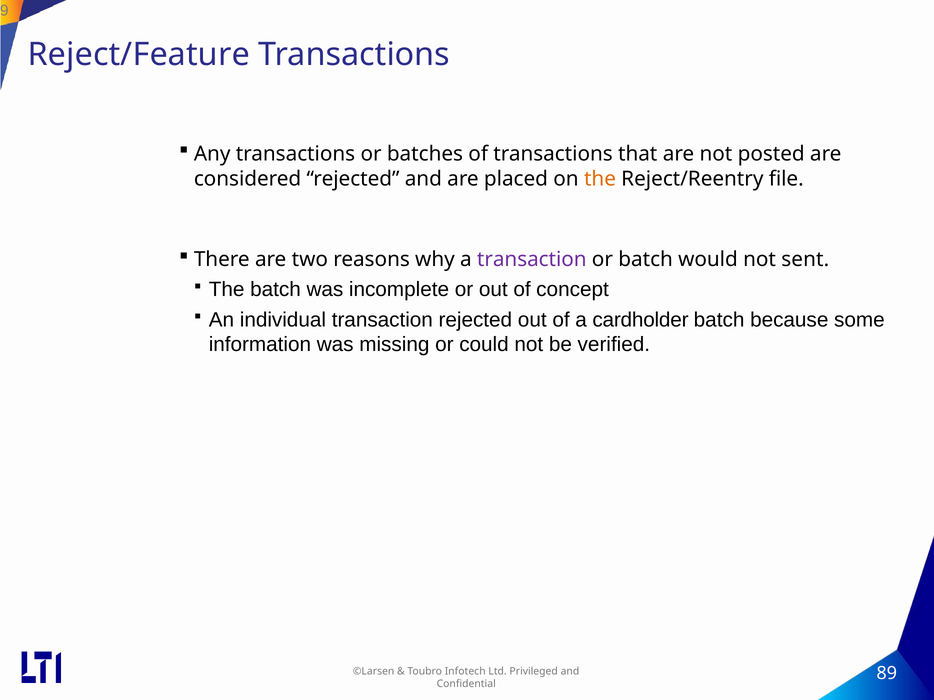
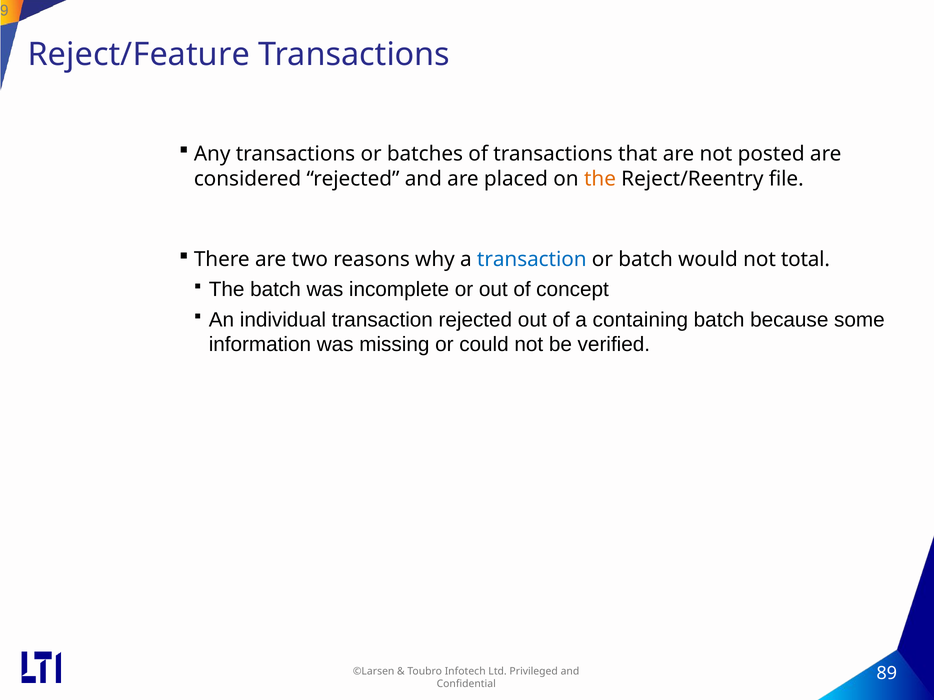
transaction at (532, 260) colour: purple -> blue
sent: sent -> total
cardholder: cardholder -> containing
